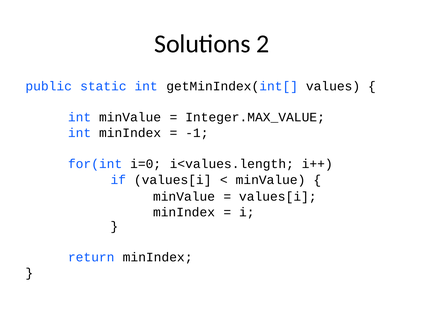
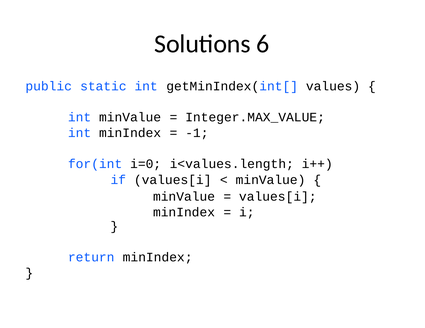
2: 2 -> 6
